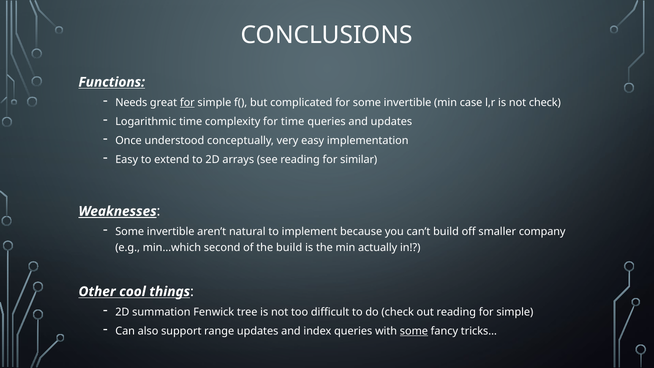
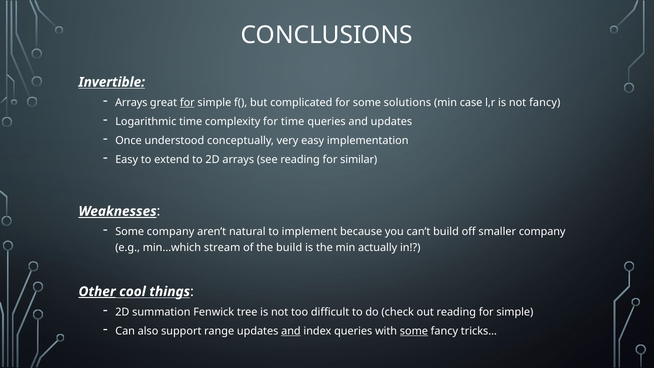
Functions: Functions -> Invertible
Needs at (131, 103): Needs -> Arrays
for some invertible: invertible -> solutions
not check: check -> fancy
invertible at (171, 232): invertible -> company
second: second -> stream
Other underline: none -> present
and at (291, 331) underline: none -> present
